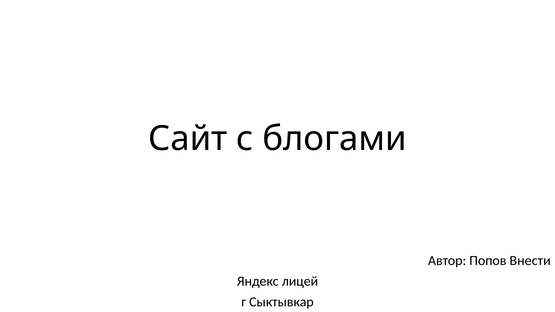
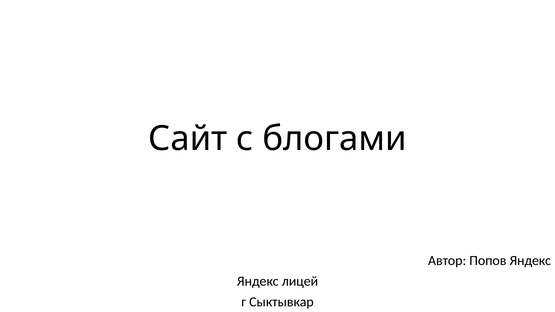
Попов Внести: Внести -> Яндекс
